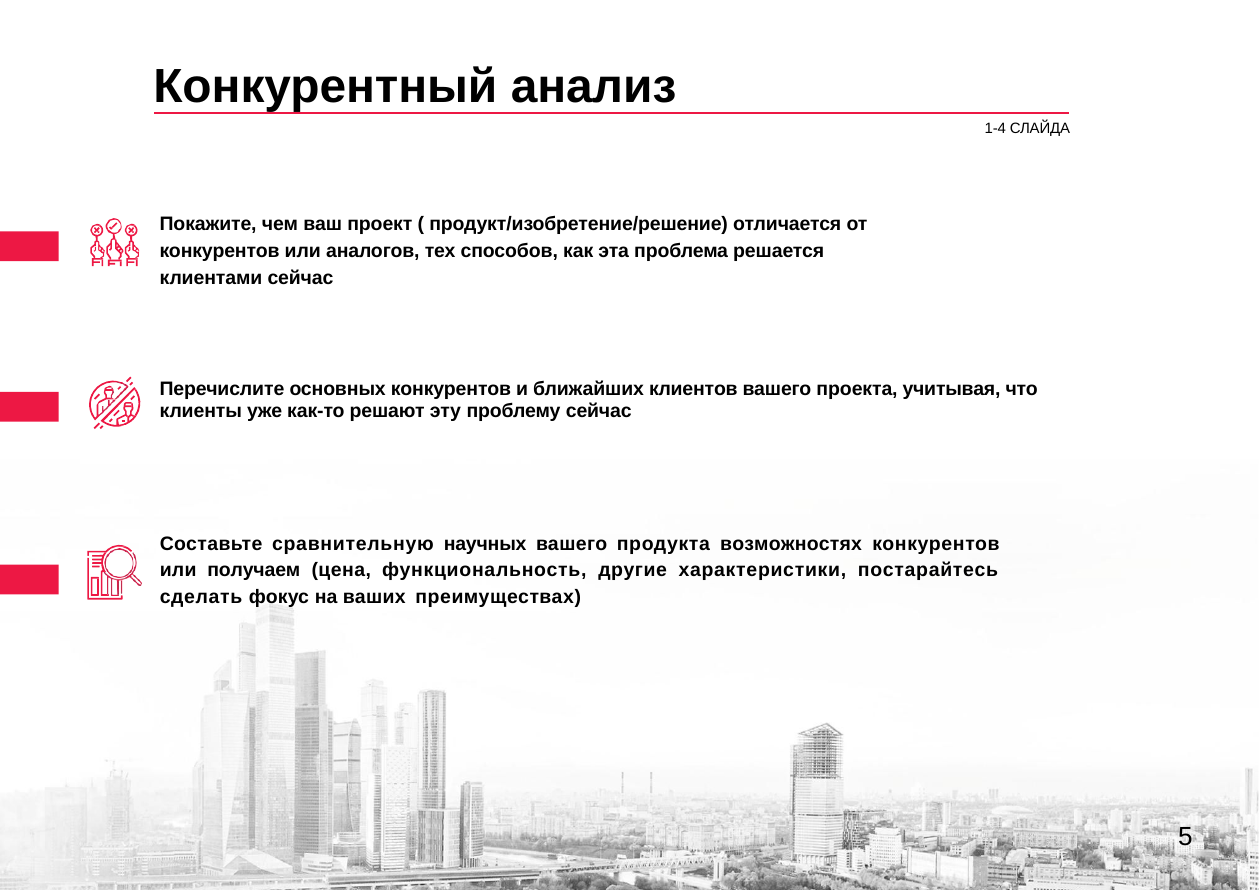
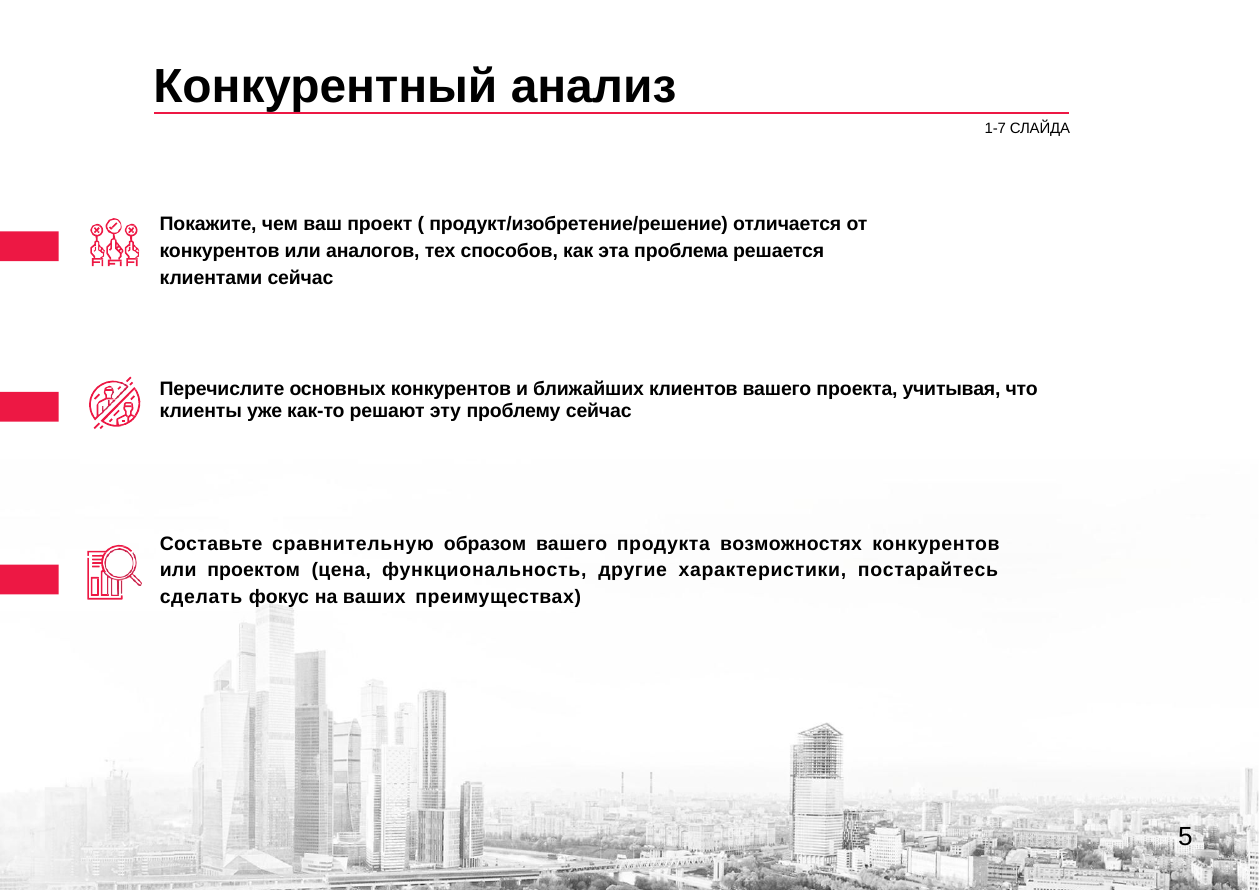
1-4: 1-4 -> 1-7
научных: научных -> образом
получаем: получаем -> проектом
